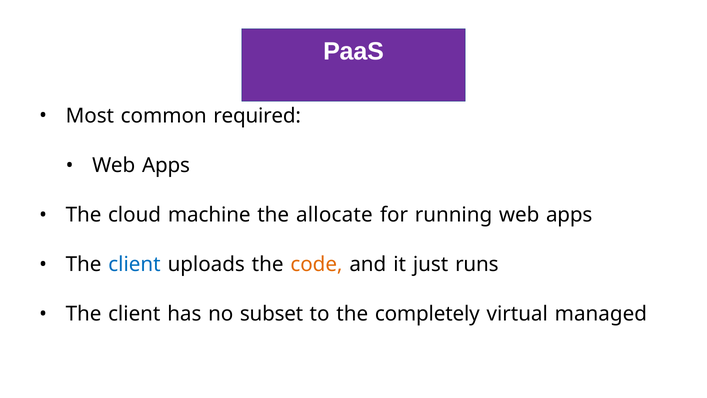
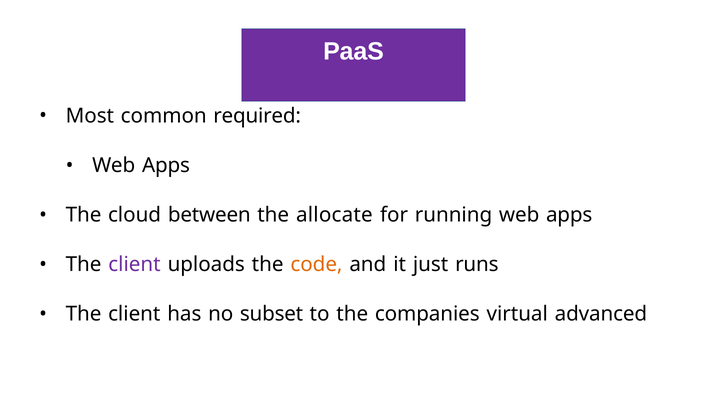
machine: machine -> between
client at (134, 264) colour: blue -> purple
completely: completely -> companies
managed: managed -> advanced
